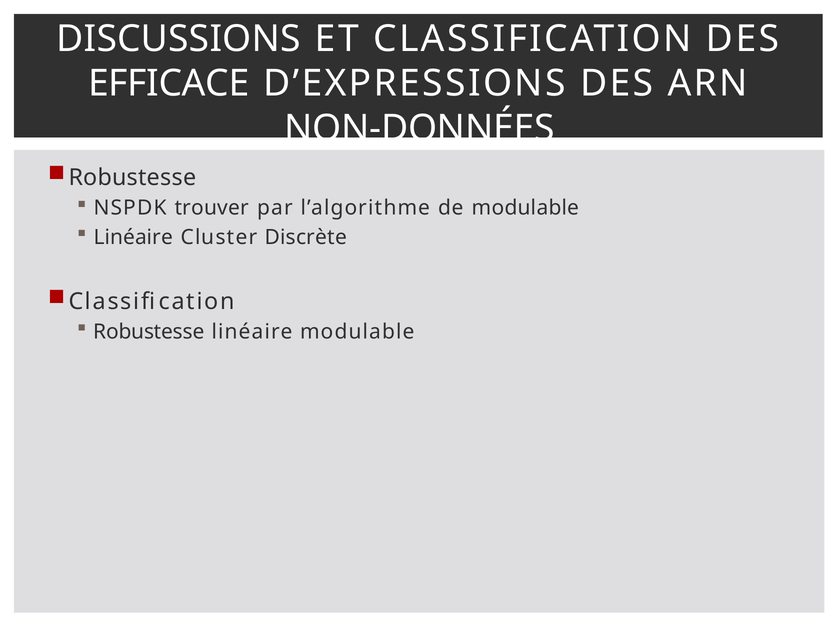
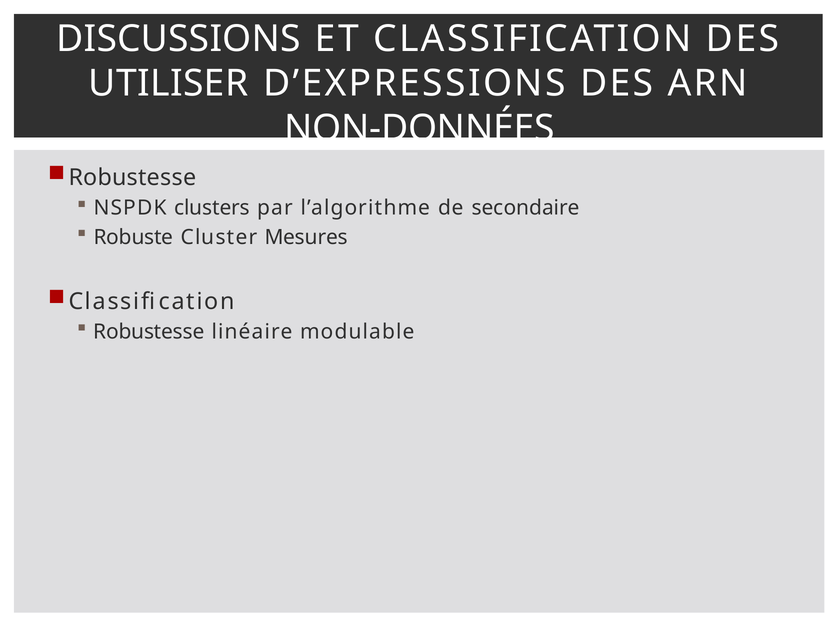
EFFICACE: EFFICACE -> UTILISER
trouver: trouver -> clusters
de modulable: modulable -> secondaire
Linéaire at (133, 238): Linéaire -> Robuste
Discrète: Discrète -> Mesures
